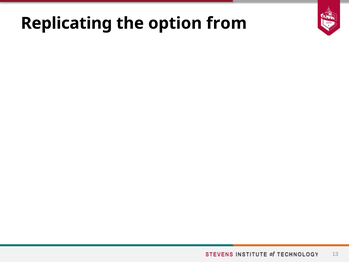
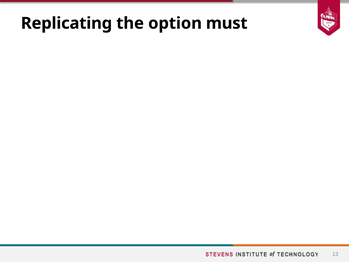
from: from -> must
